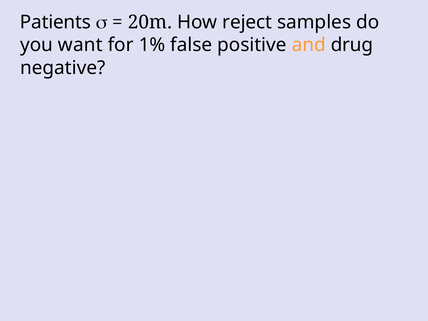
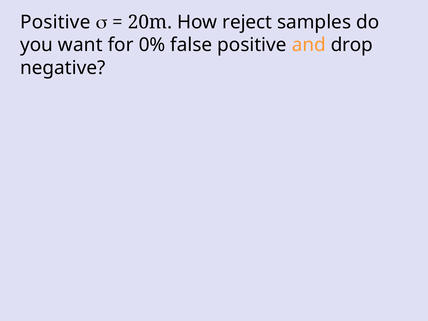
Patients at (55, 22): Patients -> Positive
1%: 1% -> 0%
drug: drug -> drop
